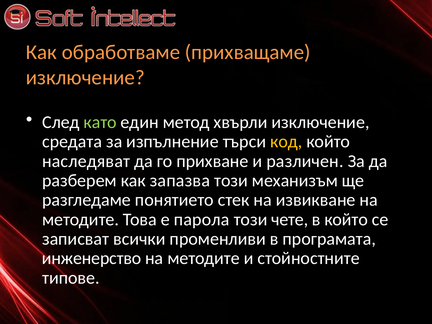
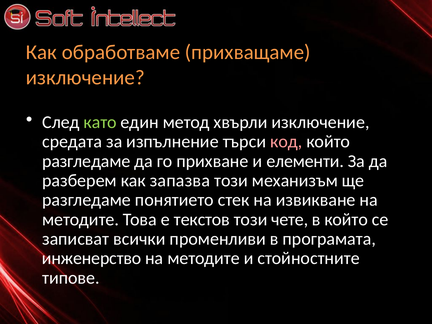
код colour: yellow -> pink
наследяват at (86, 161): наследяват -> разгледаме
различен: различен -> елементи
парола: парола -> текстов
